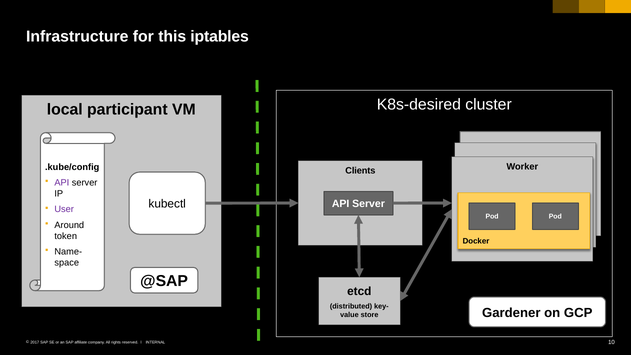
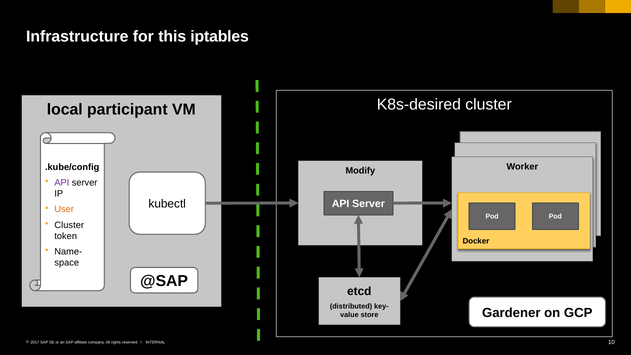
Clients: Clients -> Modify
User colour: purple -> orange
Around at (69, 225): Around -> Cluster
